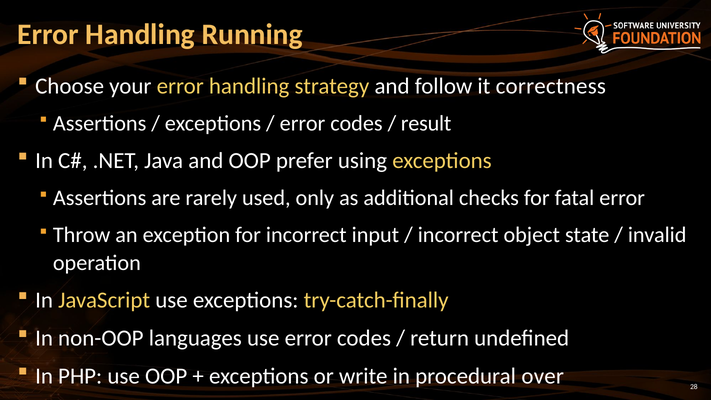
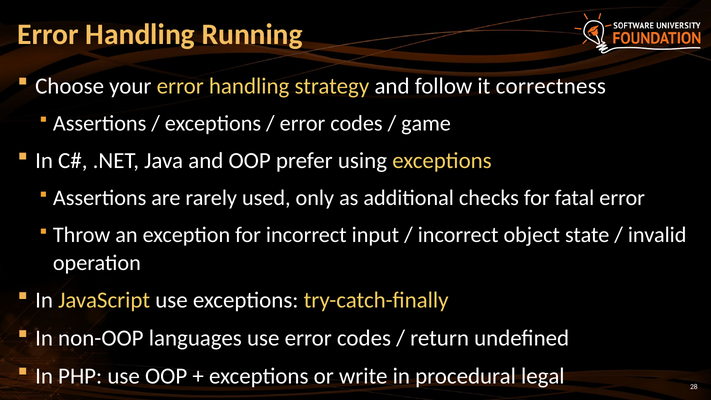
result: result -> game
over: over -> legal
